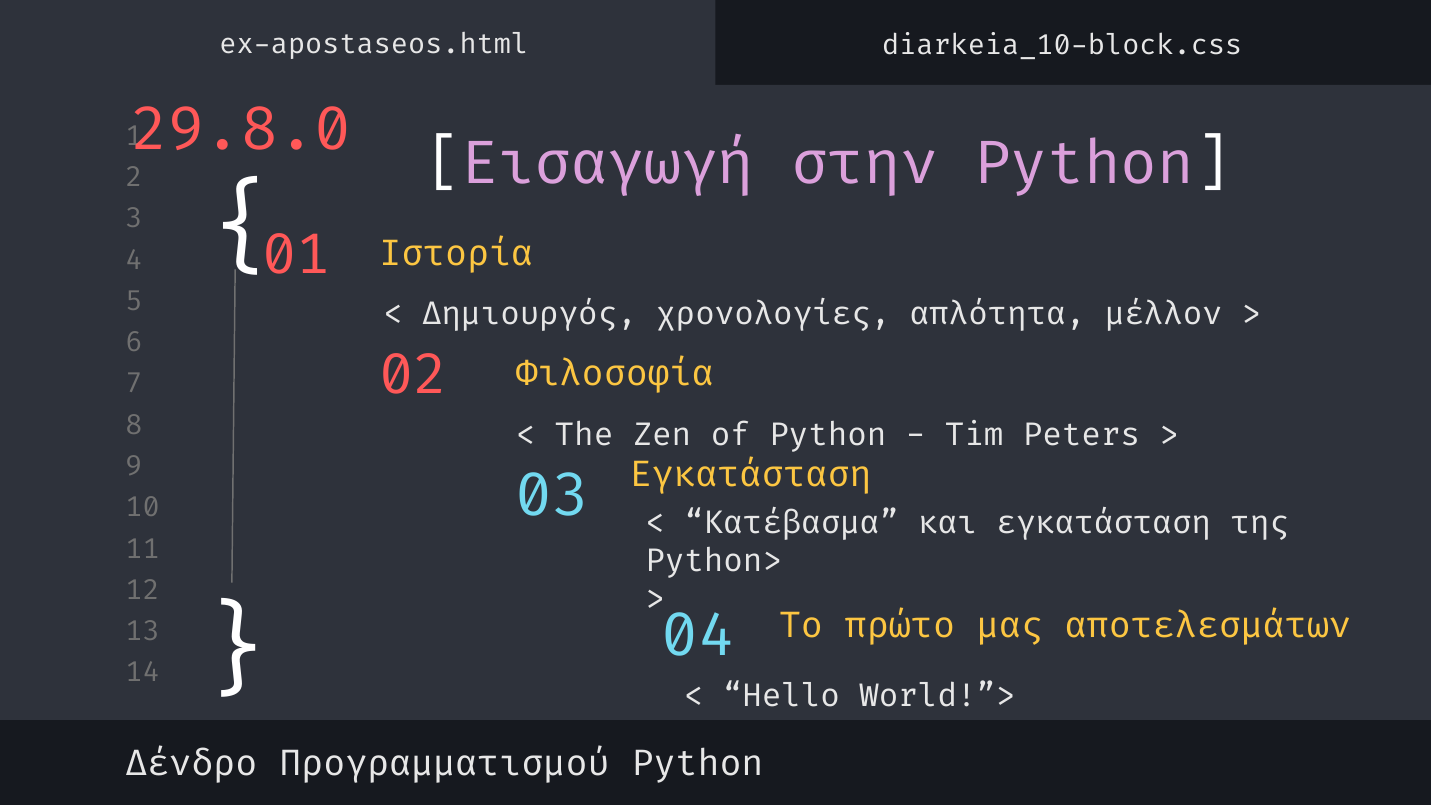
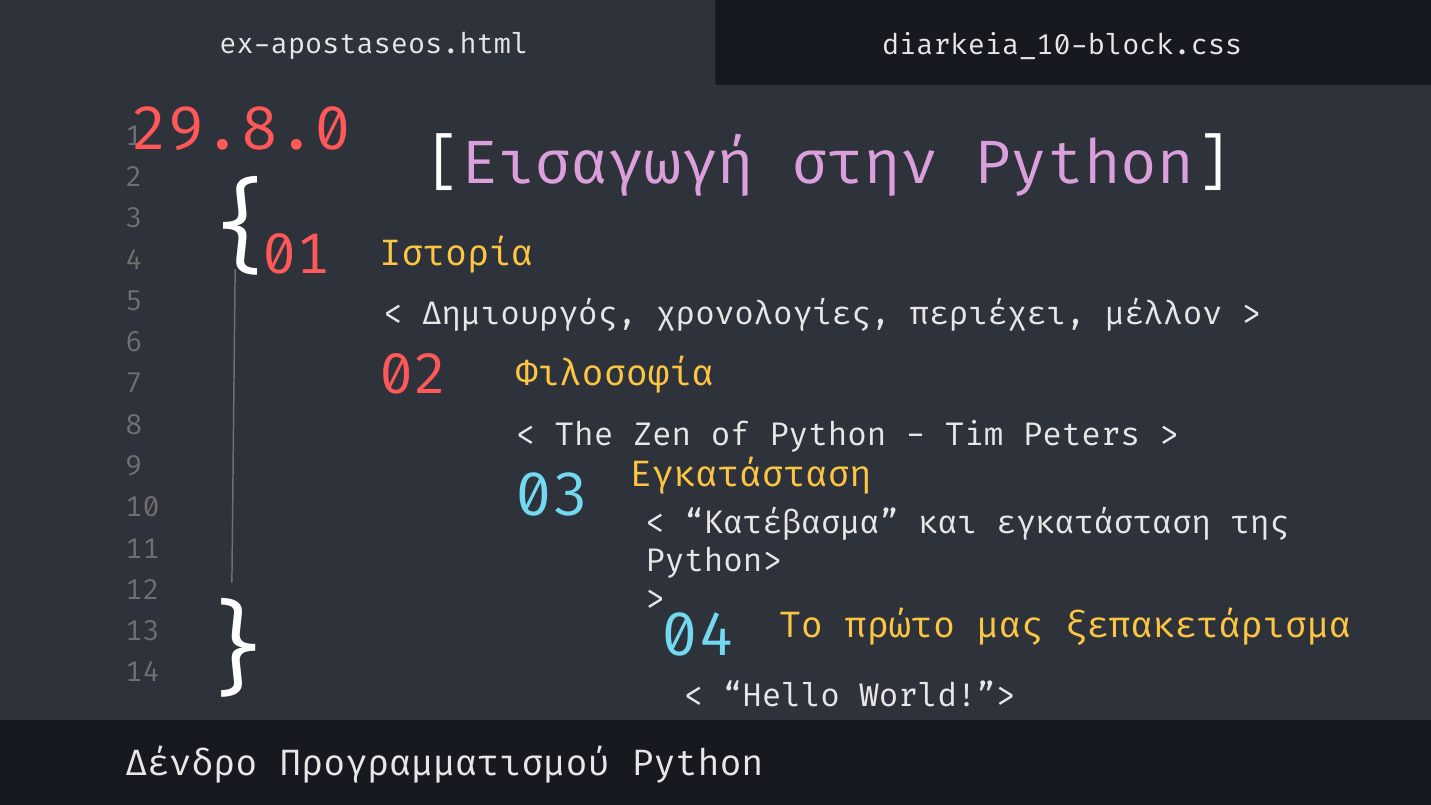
απλότητα: απλότητα -> περιέχει
αποτελεσμάτων: αποτελεσμάτων -> ξεπακετάρισμα
